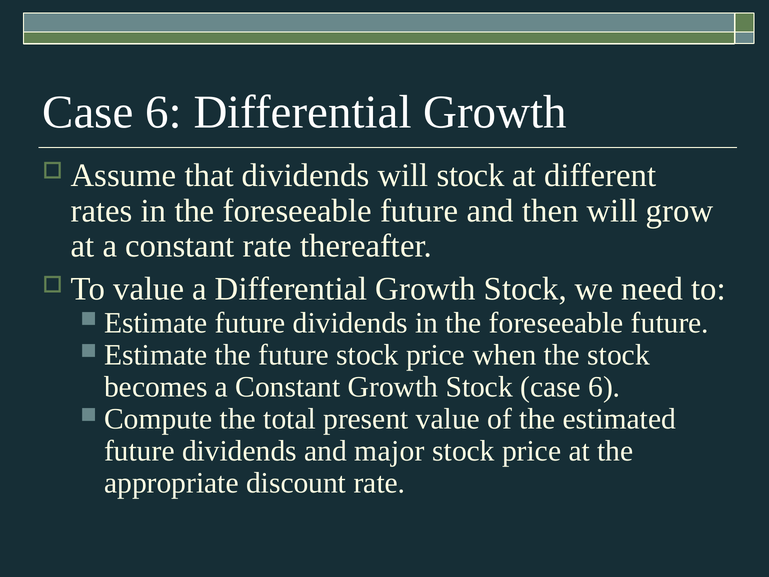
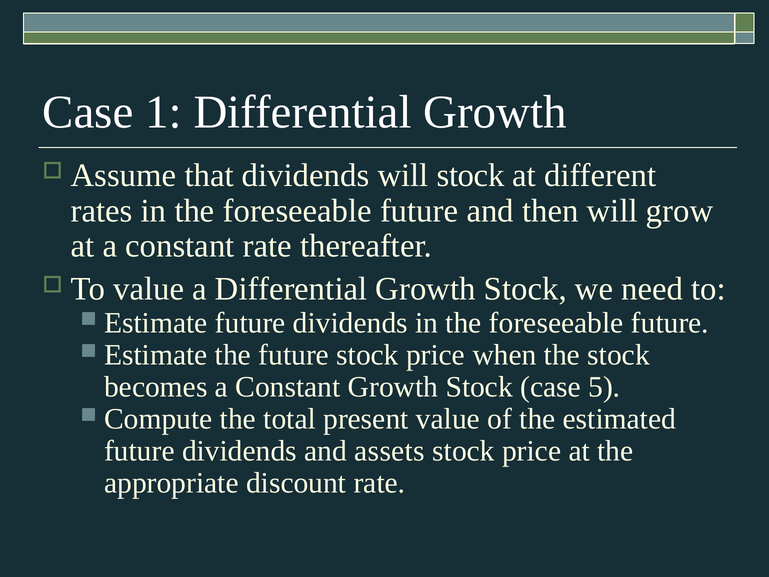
6 at (164, 112): 6 -> 1
Stock case 6: 6 -> 5
major: major -> assets
